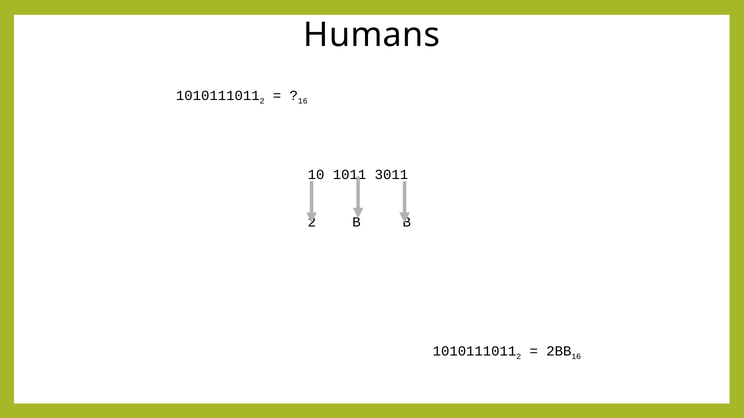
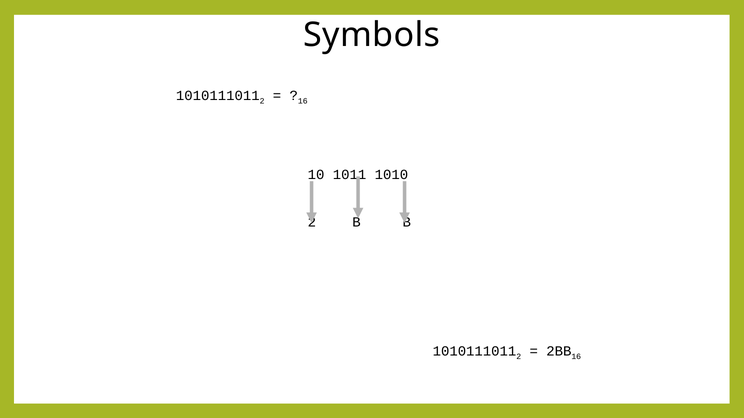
Humans: Humans -> Symbols
3011: 3011 -> 1010
